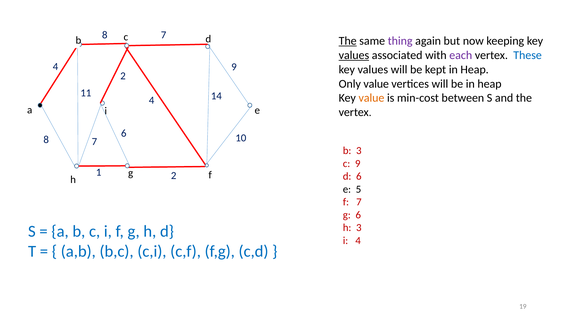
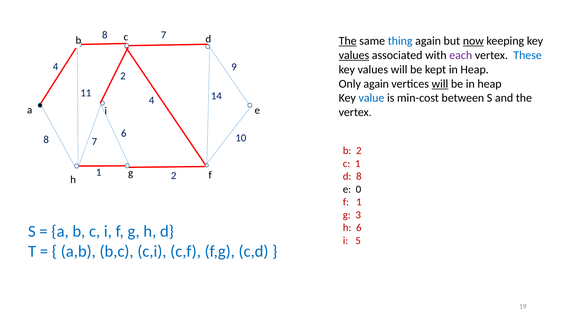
thing colour: purple -> blue
now underline: none -> present
Only value: value -> again
will at (440, 84) underline: none -> present
value at (371, 98) colour: orange -> blue
b 3: 3 -> 2
c 9: 9 -> 1
d 6: 6 -> 8
5: 5 -> 0
f 7: 7 -> 1
g 6: 6 -> 3
h 3: 3 -> 6
i 4: 4 -> 5
